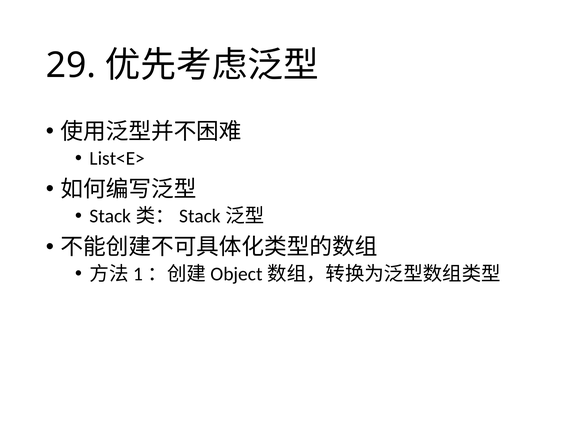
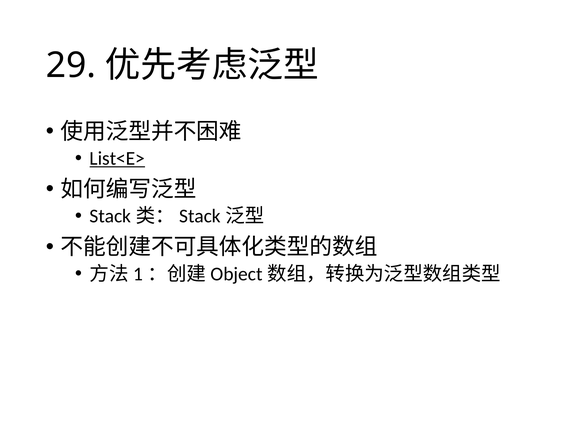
List<E> underline: none -> present
